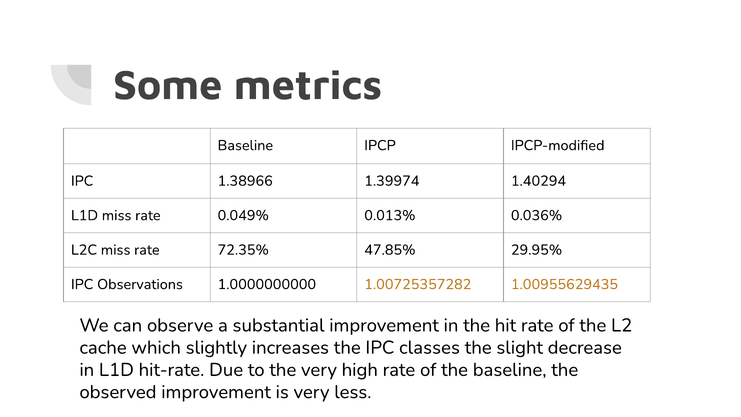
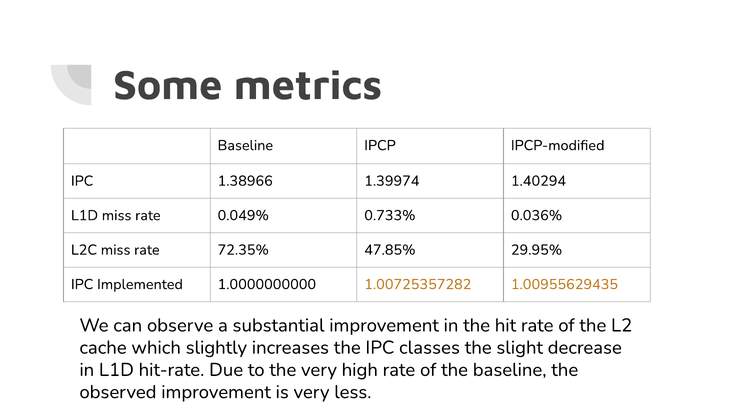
0.013%: 0.013% -> 0.733%
Observations: Observations -> Implemented
